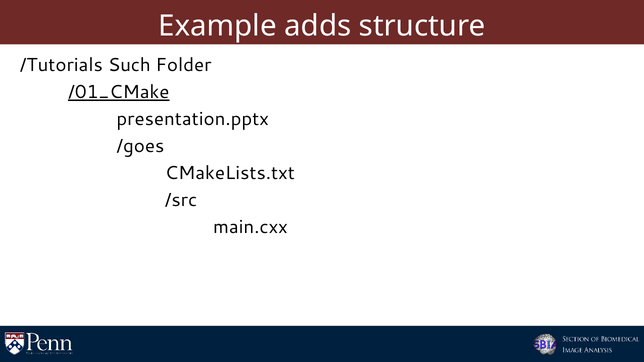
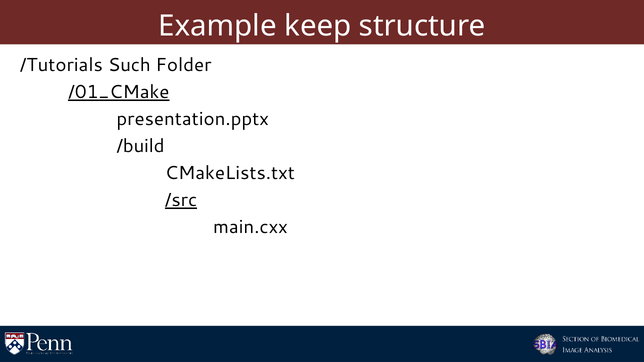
adds: adds -> keep
/goes: /goes -> /build
/src underline: none -> present
